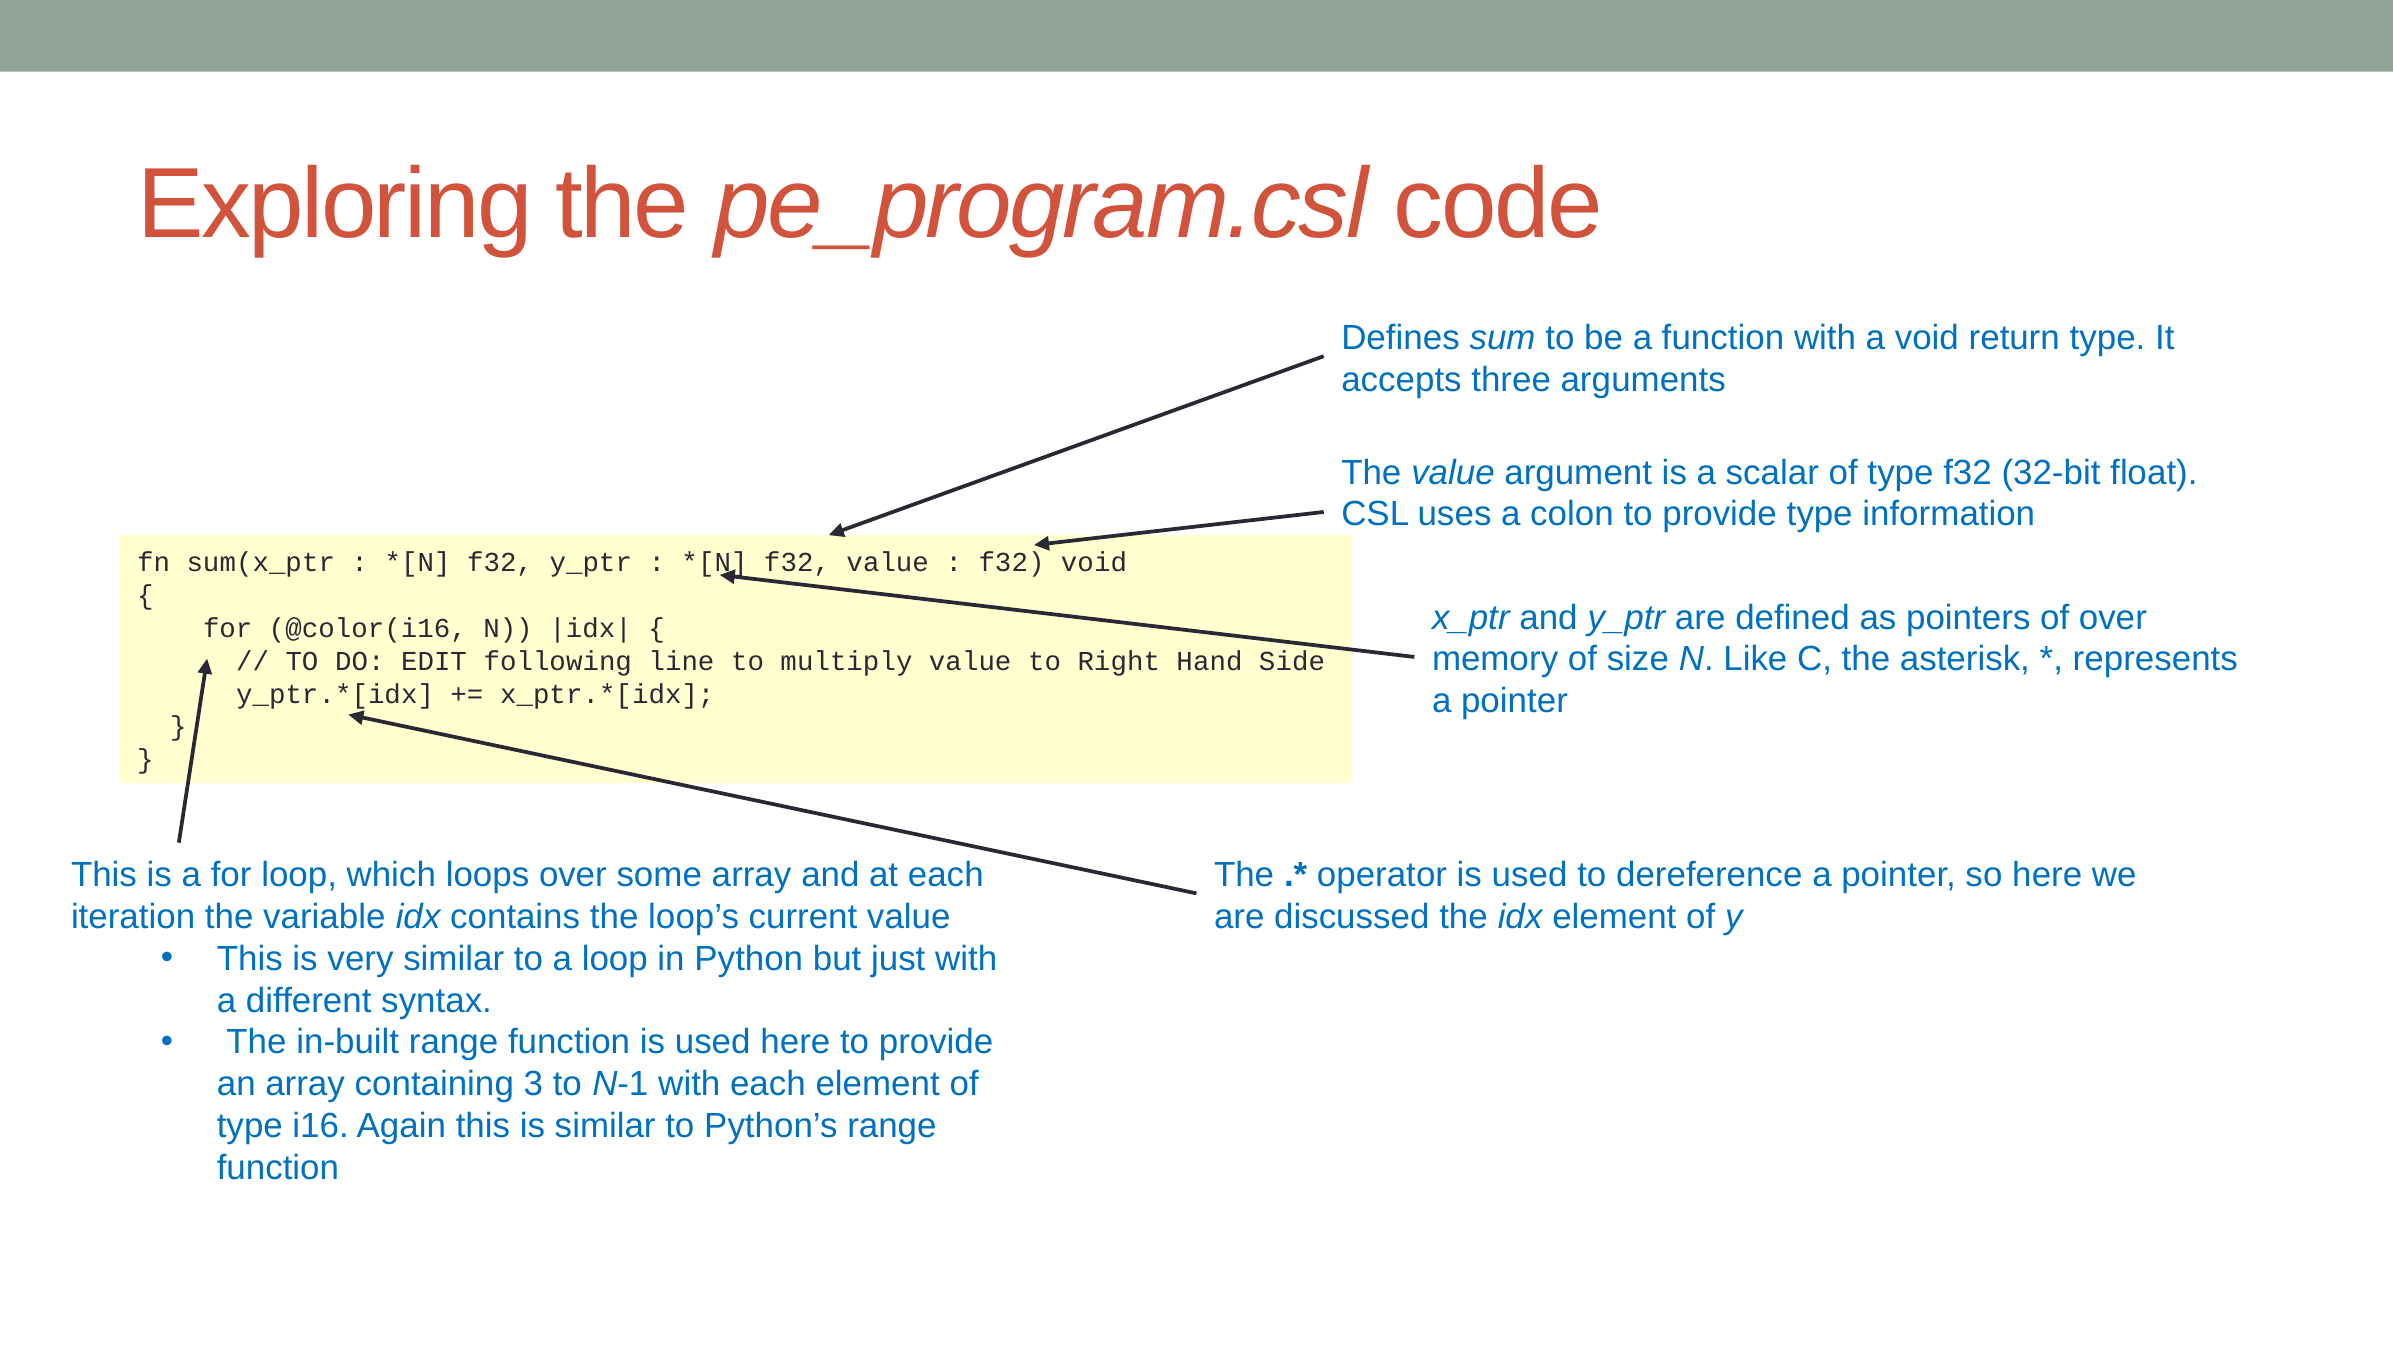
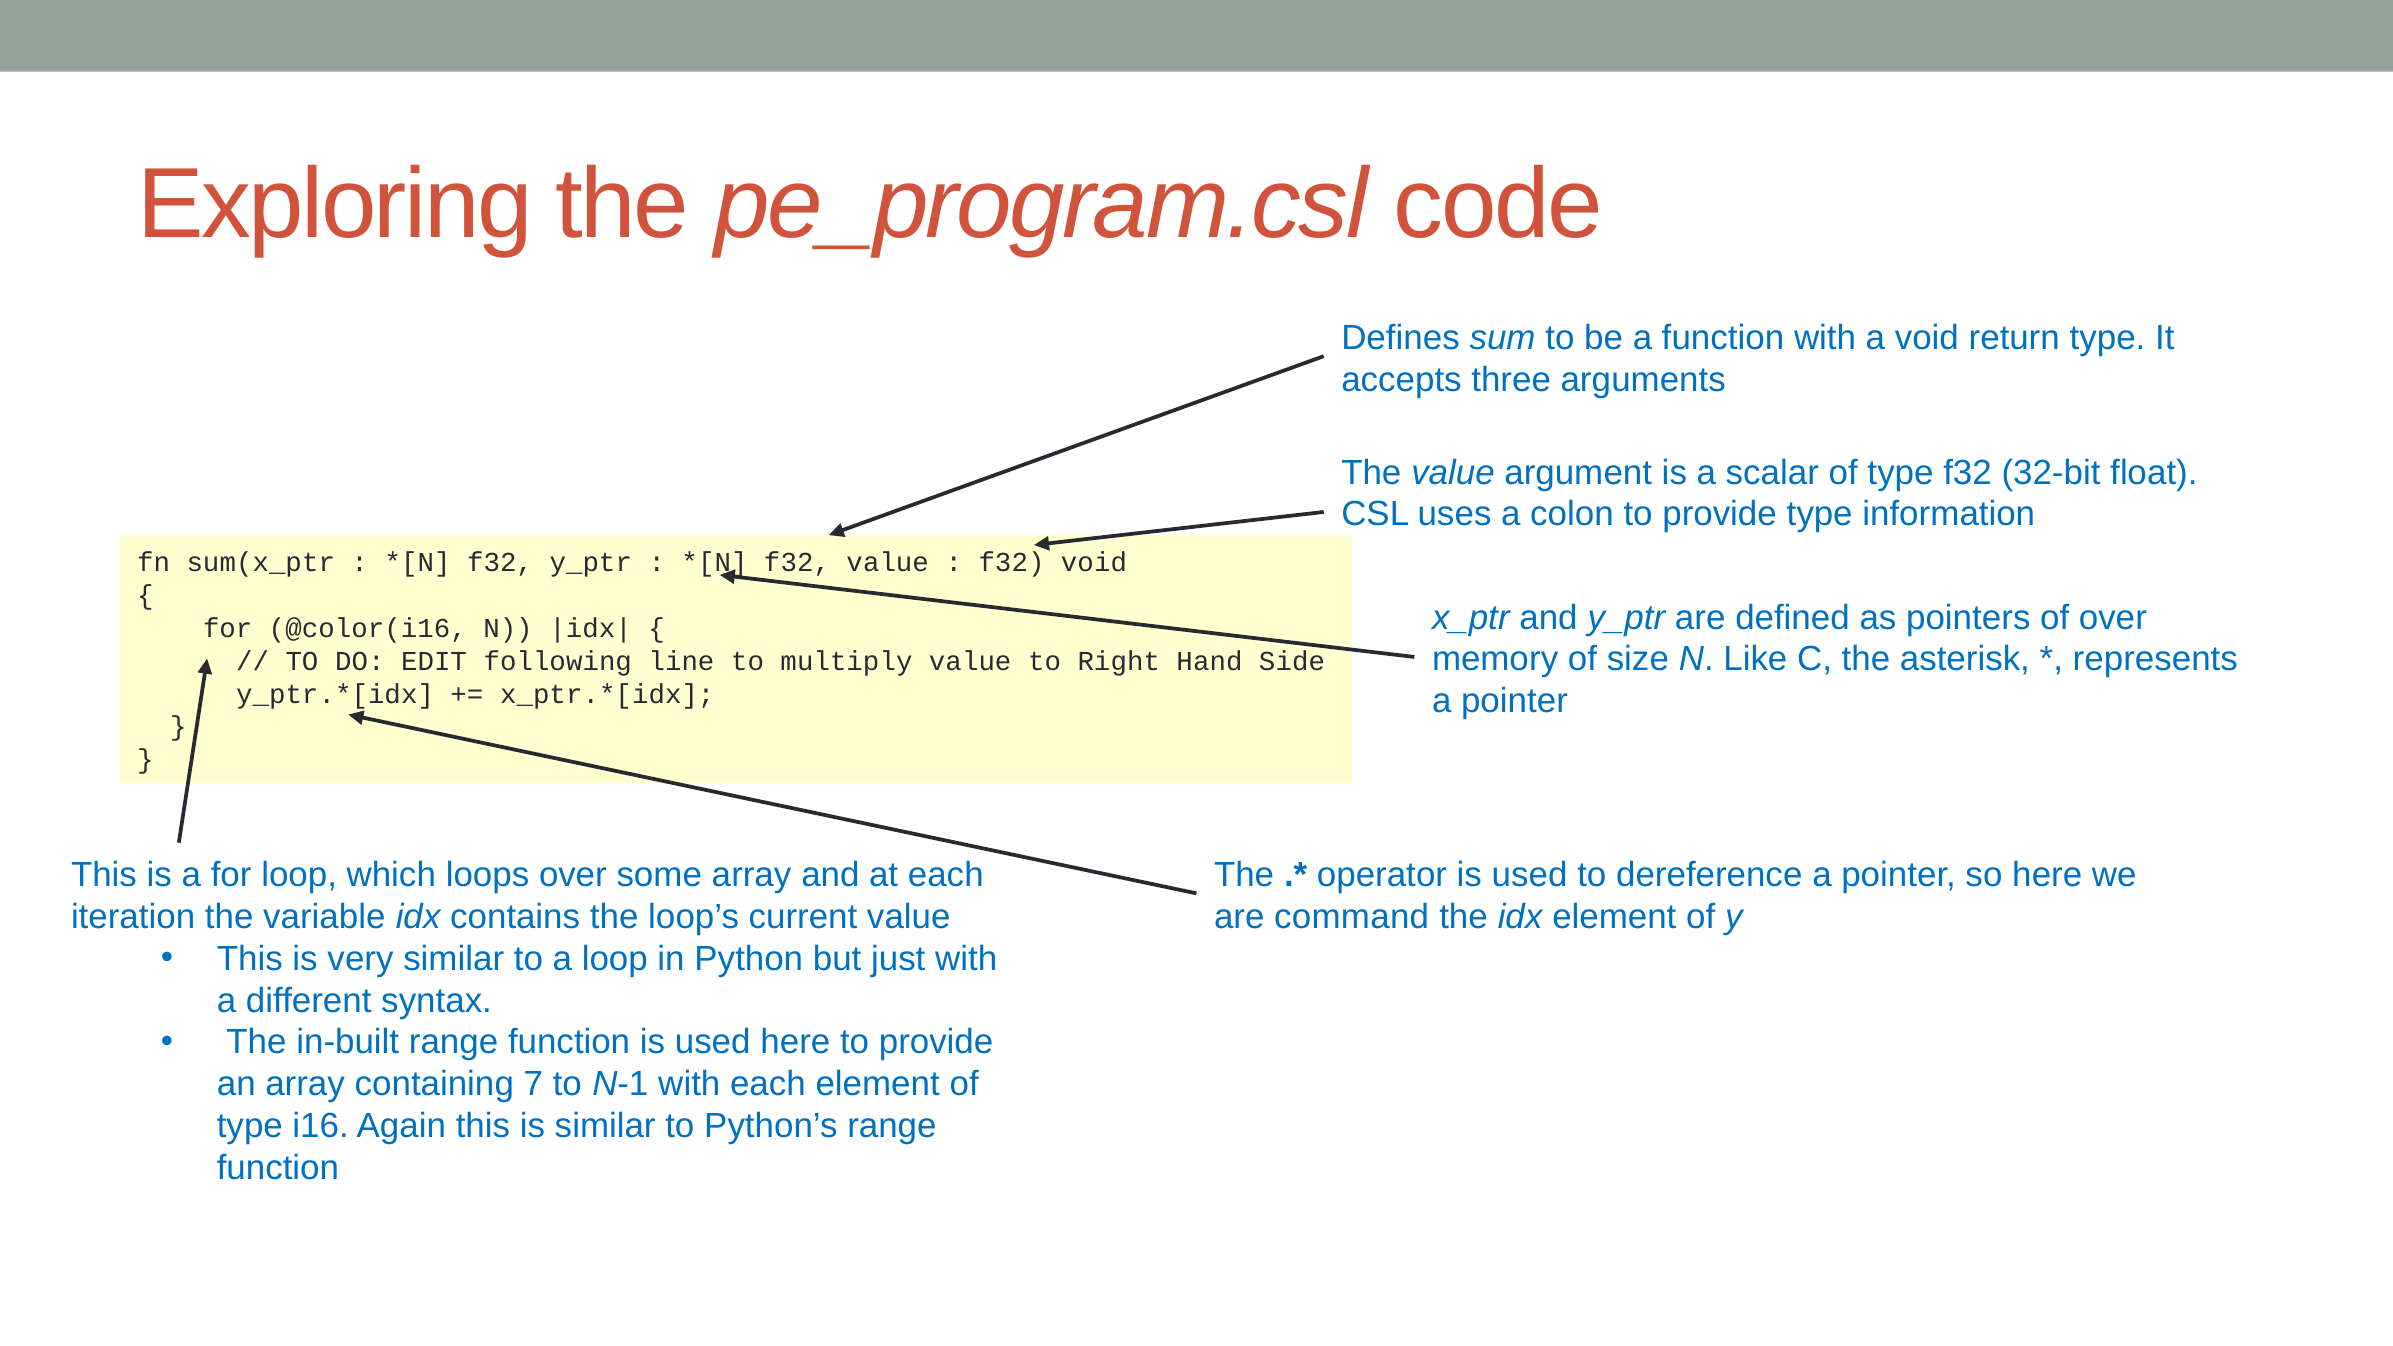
discussed: discussed -> command
3: 3 -> 7
